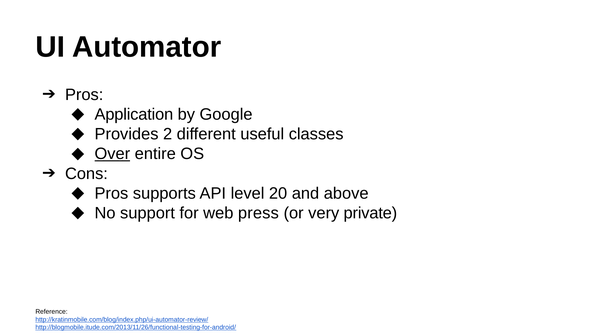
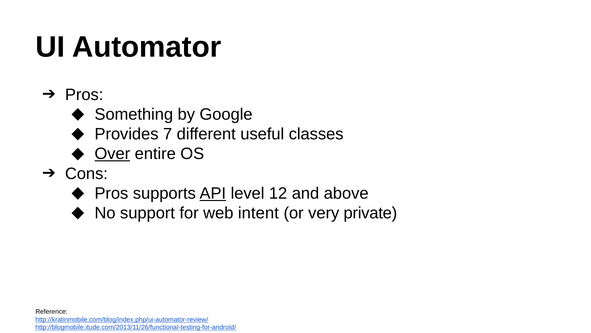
Application: Application -> Something
2: 2 -> 7
API underline: none -> present
20: 20 -> 12
press: press -> intent
